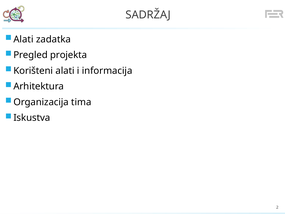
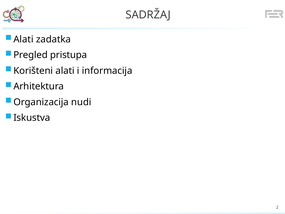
projekta: projekta -> pristupa
tima: tima -> nudi
